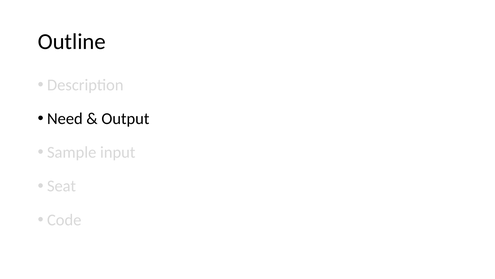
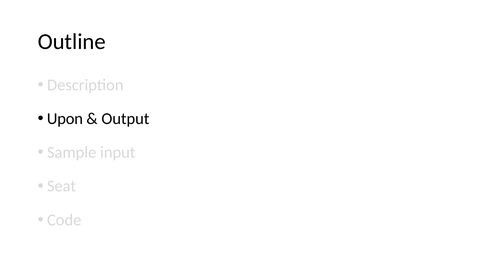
Need: Need -> Upon
